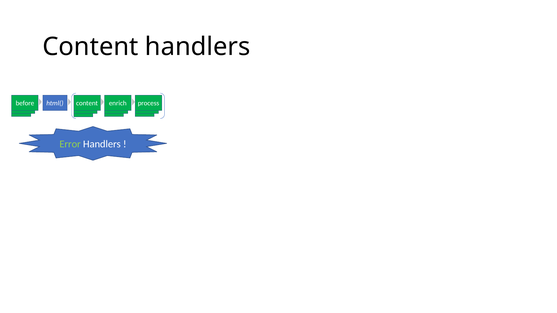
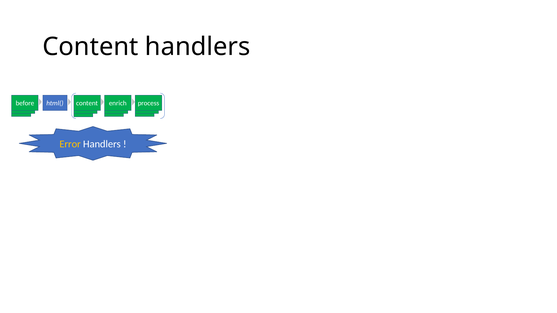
Error colour: light green -> yellow
